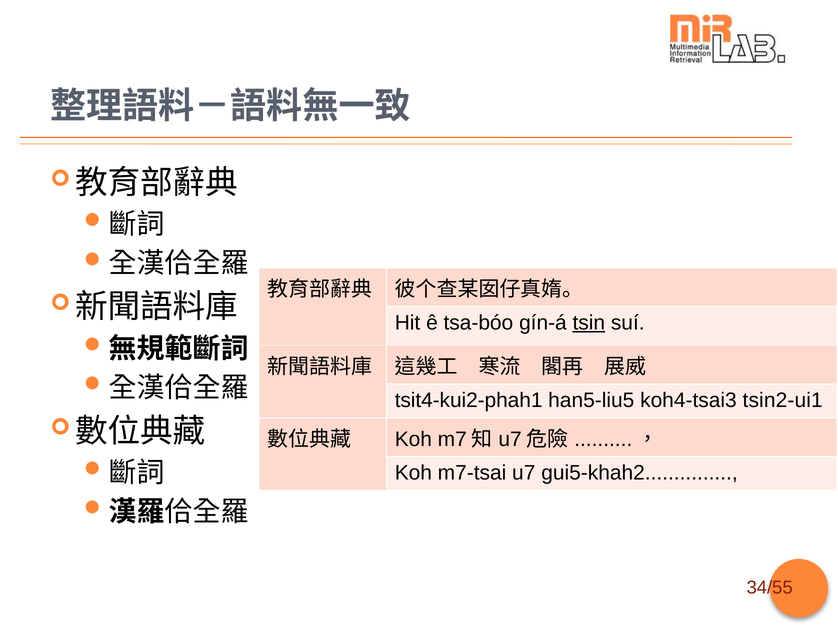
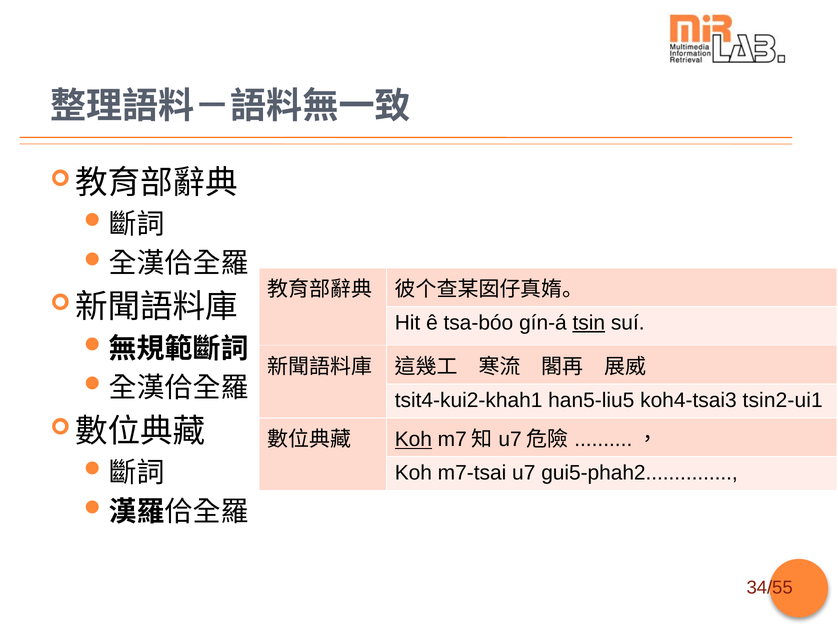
tsit4-kui2-phah1: tsit4-kui2-phah1 -> tsit4-kui2-khah1
Koh at (413, 440) underline: none -> present
gui5-khah2: gui5-khah2 -> gui5-phah2
